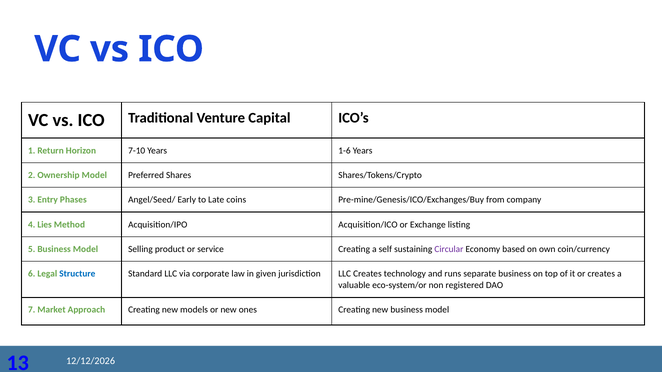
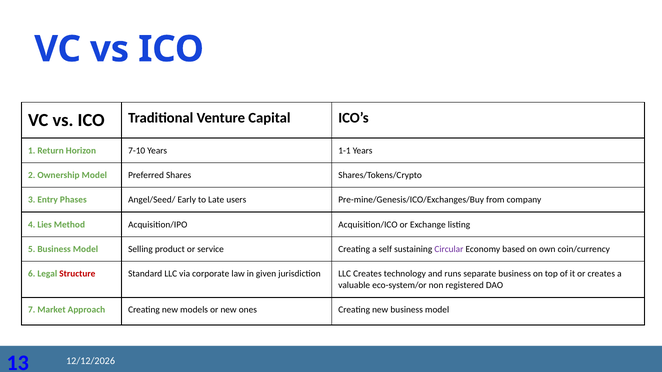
1-6: 1-6 -> 1-1
coins: coins -> users
Structure colour: blue -> red
